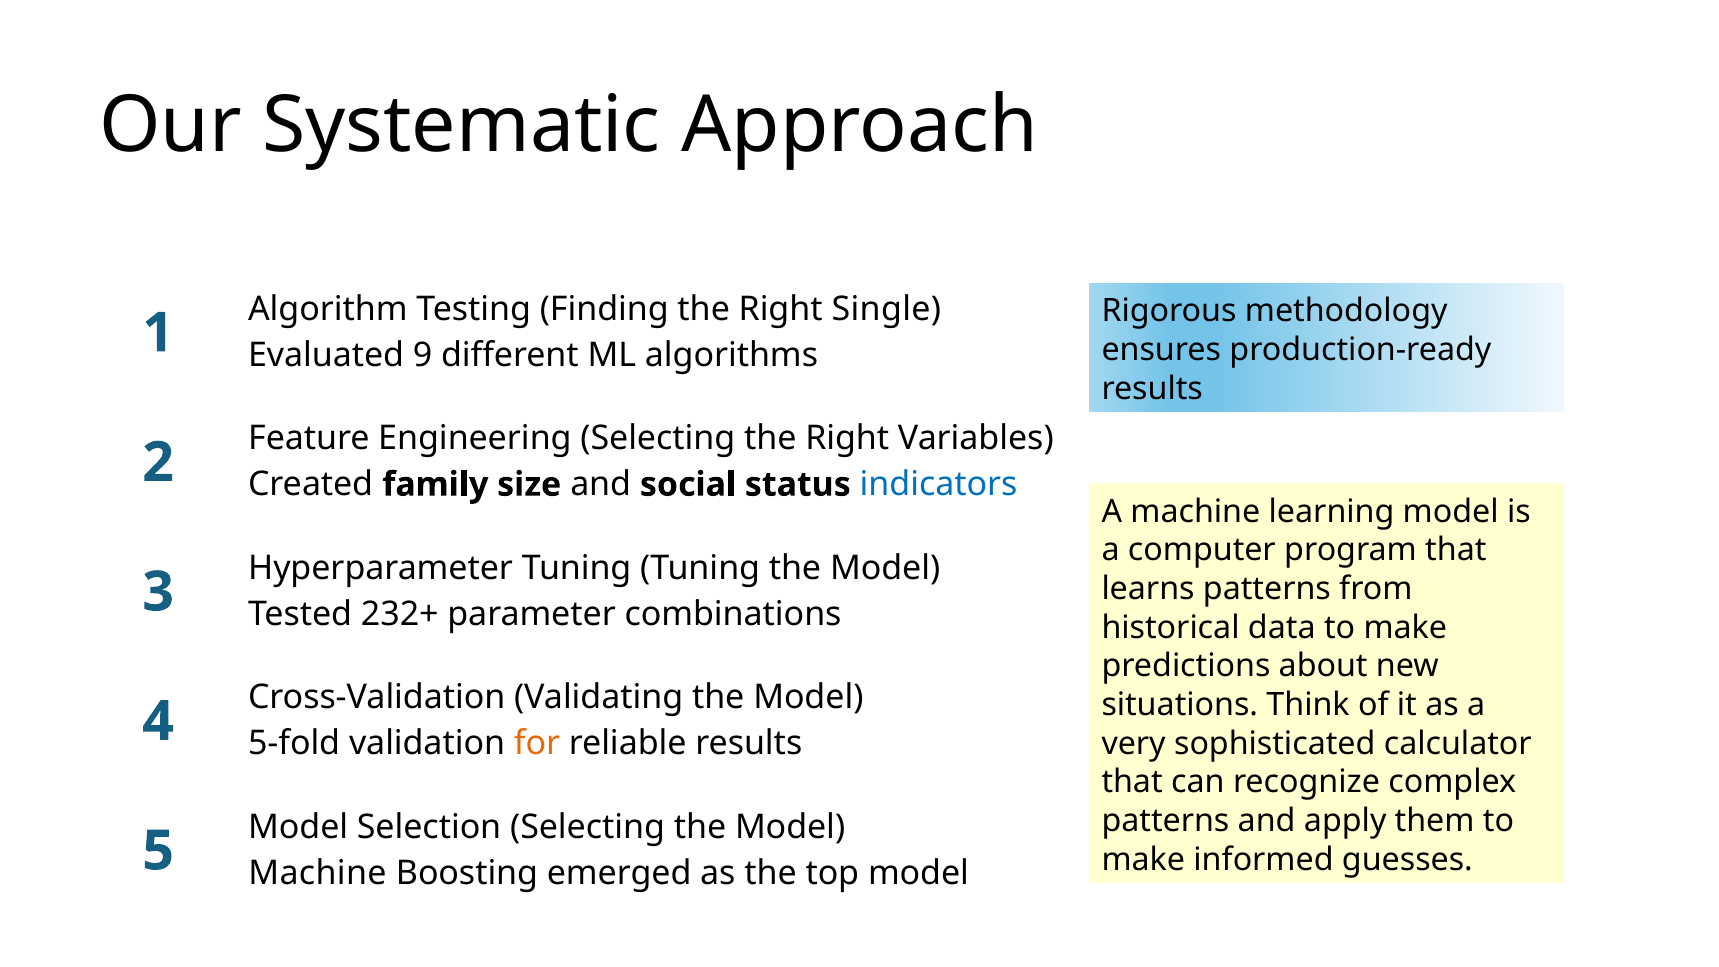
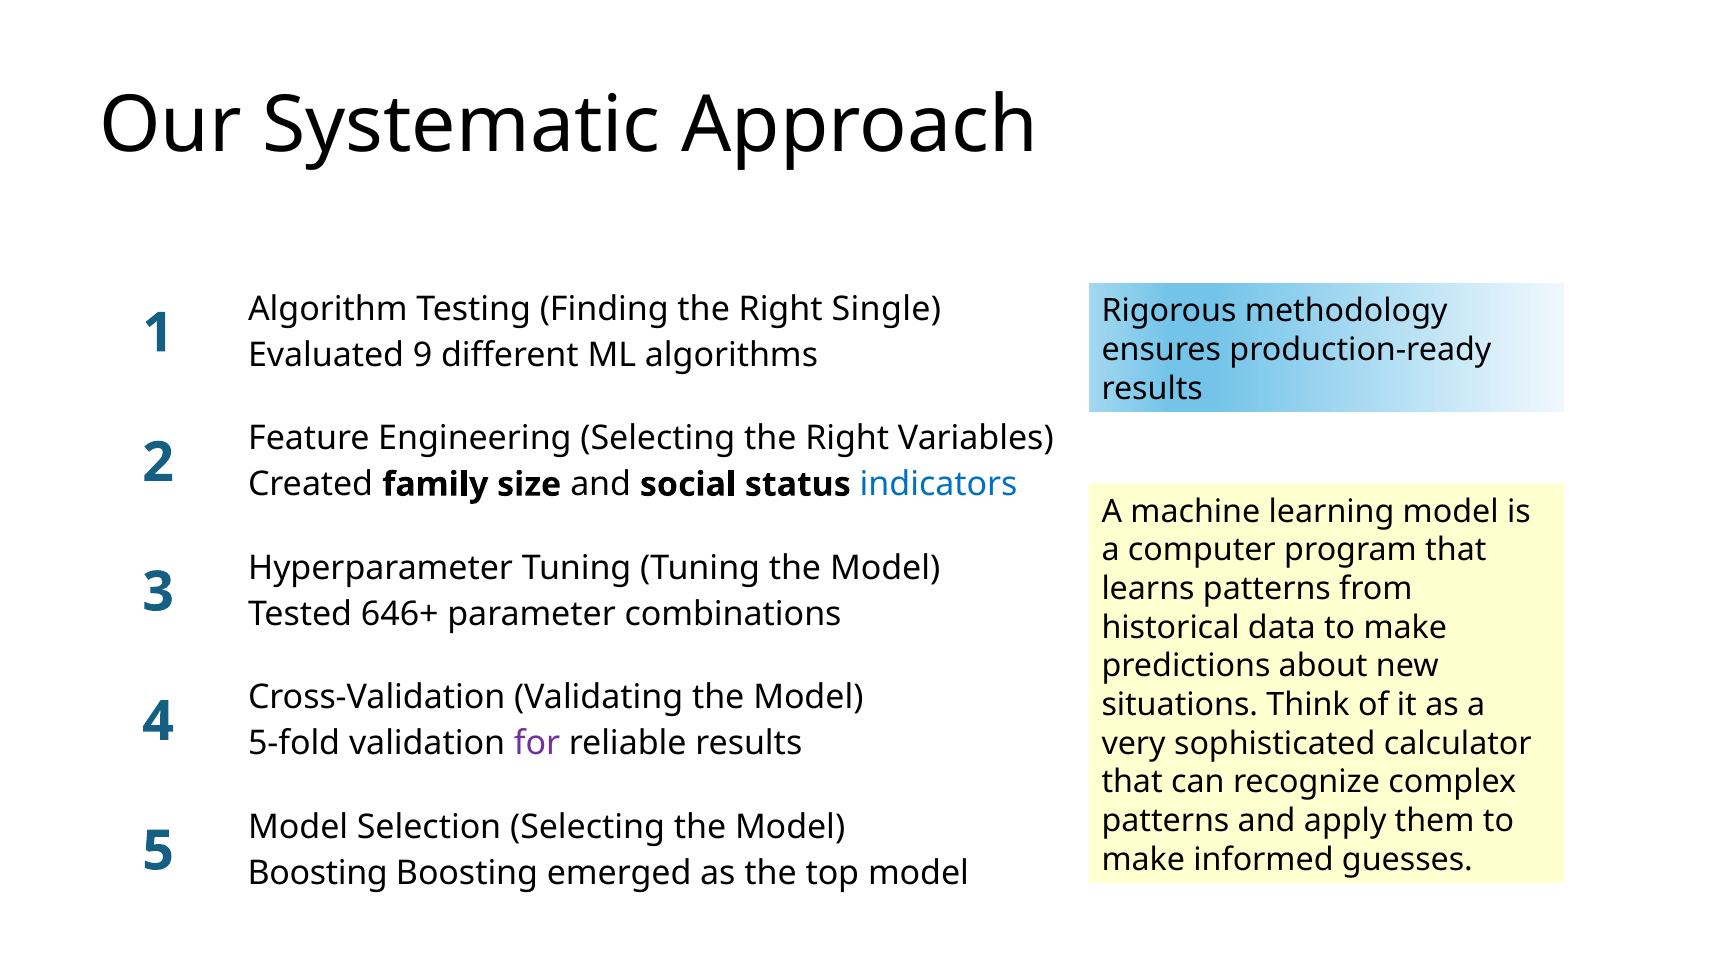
232+: 232+ -> 646+
for colour: orange -> purple
Machine at (317, 873): Machine -> Boosting
